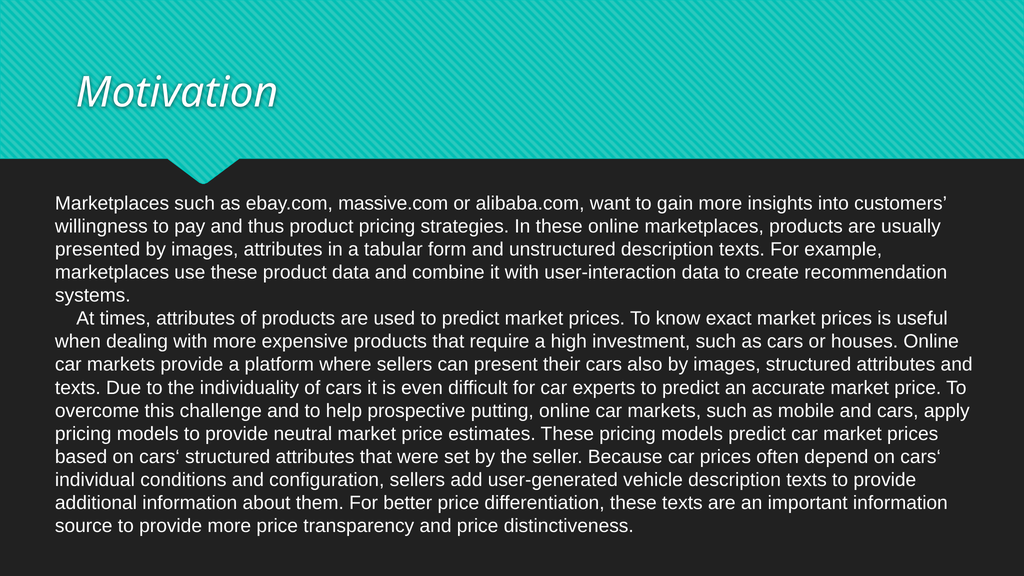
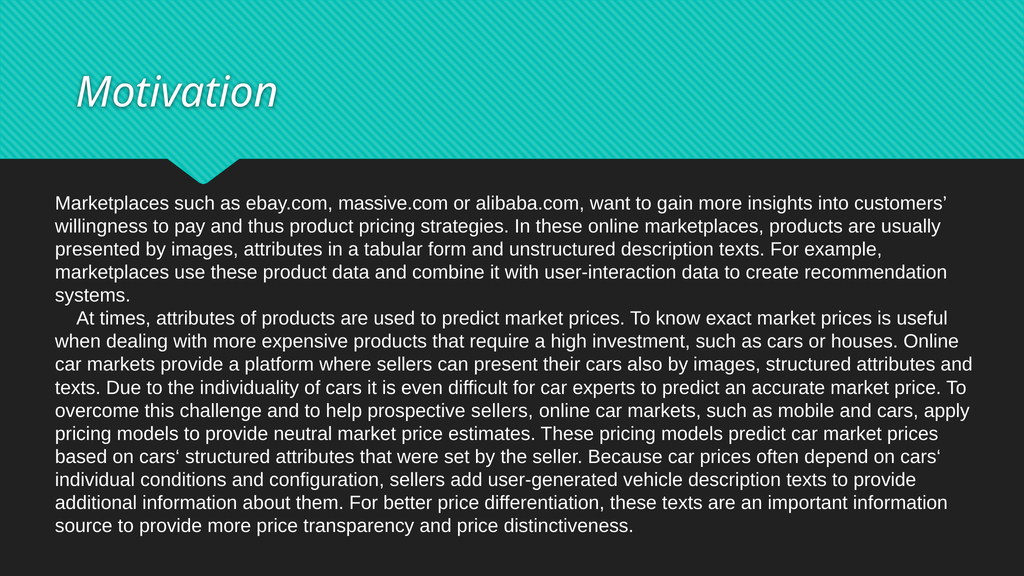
prospective putting: putting -> sellers
